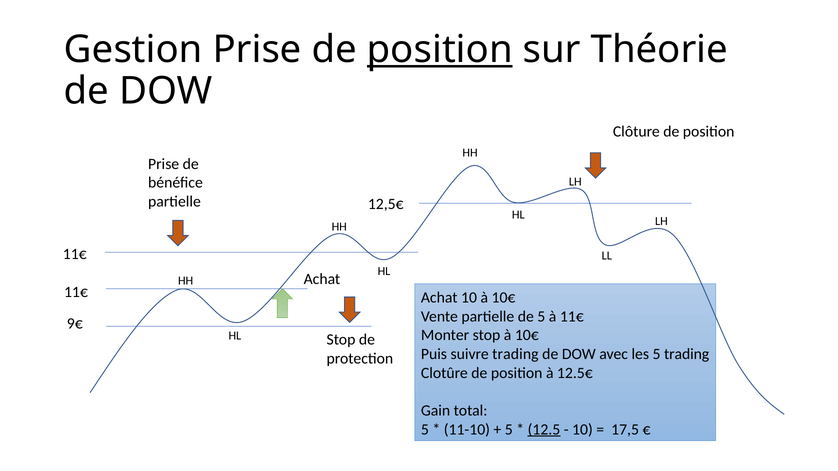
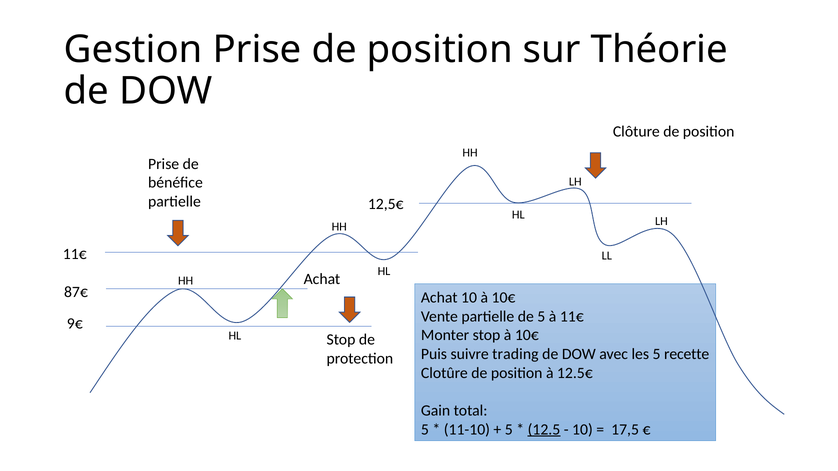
position at (440, 50) underline: present -> none
11€ at (76, 292): 11€ -> 87€
5 trading: trading -> recette
